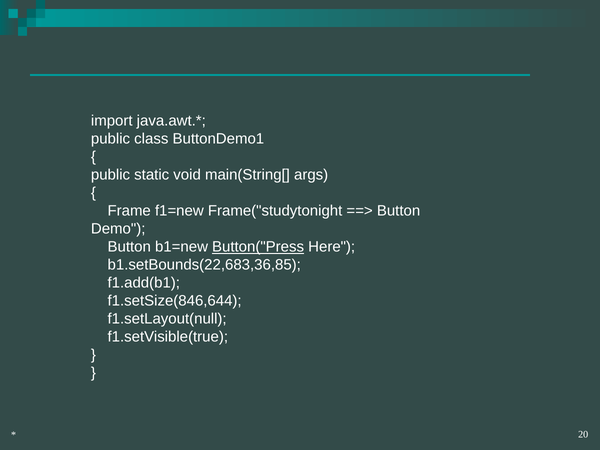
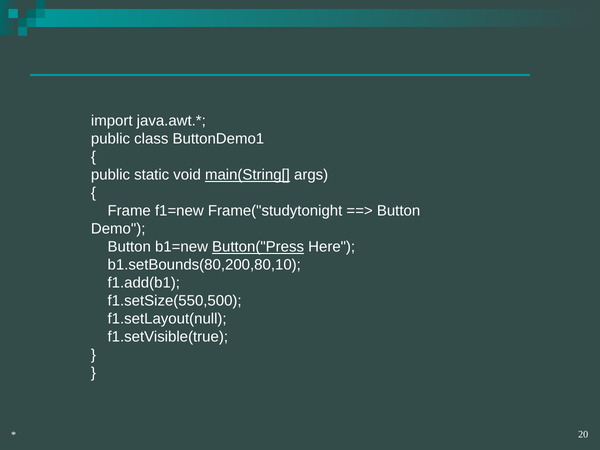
main(String[ underline: none -> present
b1.setBounds(22,683,36,85: b1.setBounds(22,683,36,85 -> b1.setBounds(80,200,80,10
f1.setSize(846,644: f1.setSize(846,644 -> f1.setSize(550,500
